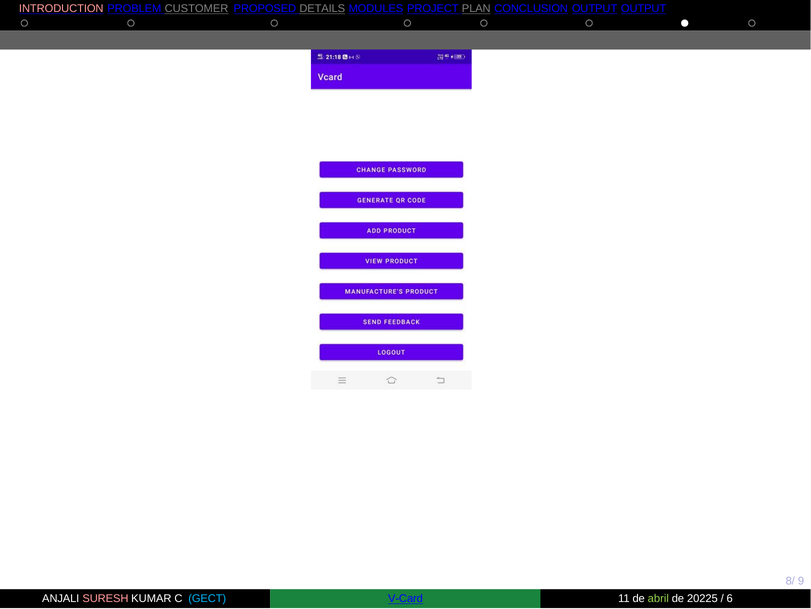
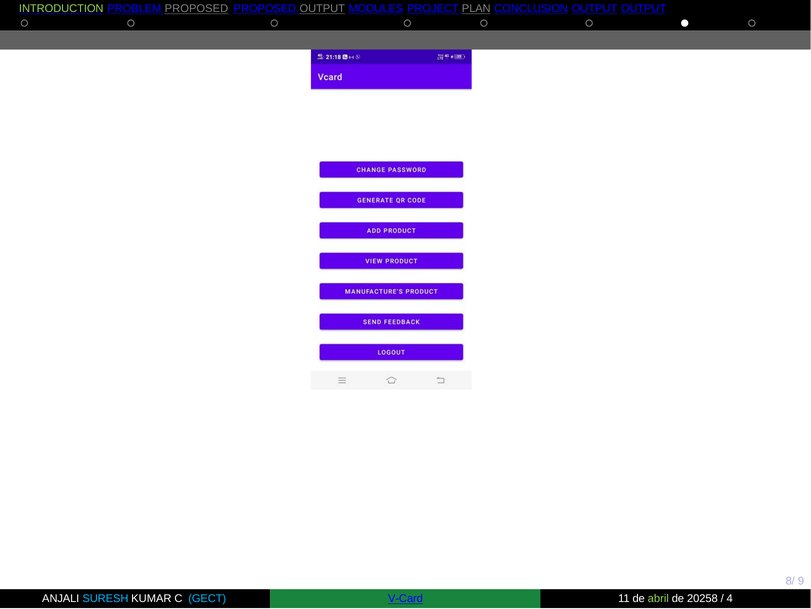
INTRODUCTION colour: pink -> light green
PROBLEM CUSTOMER: CUSTOMER -> PROPOSED
PROPOSED DETAILS: DETAILS -> OUTPUT
SURESH colour: pink -> light blue
20225: 20225 -> 20258
6: 6 -> 4
